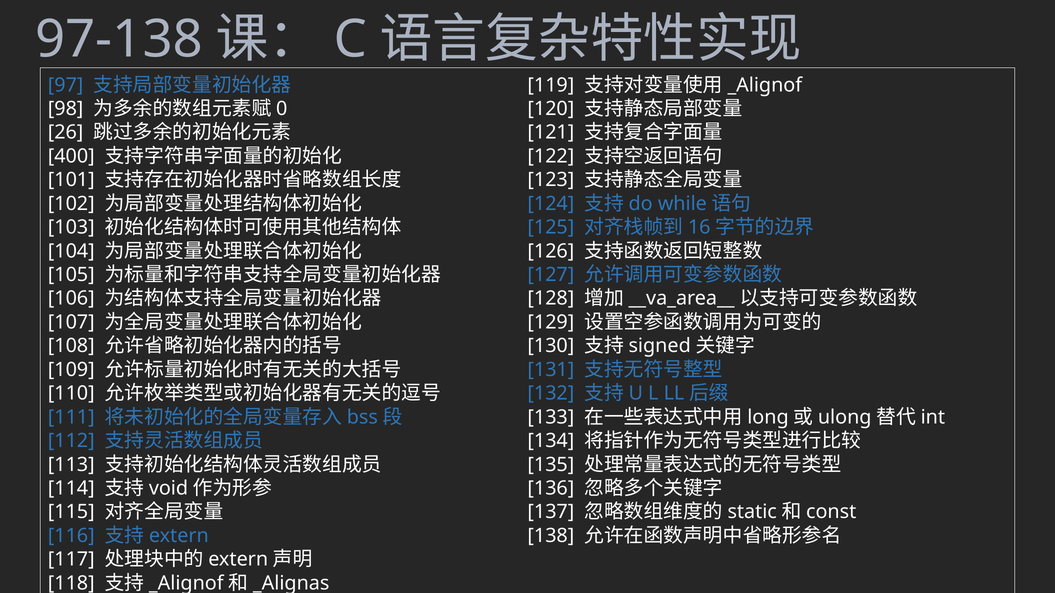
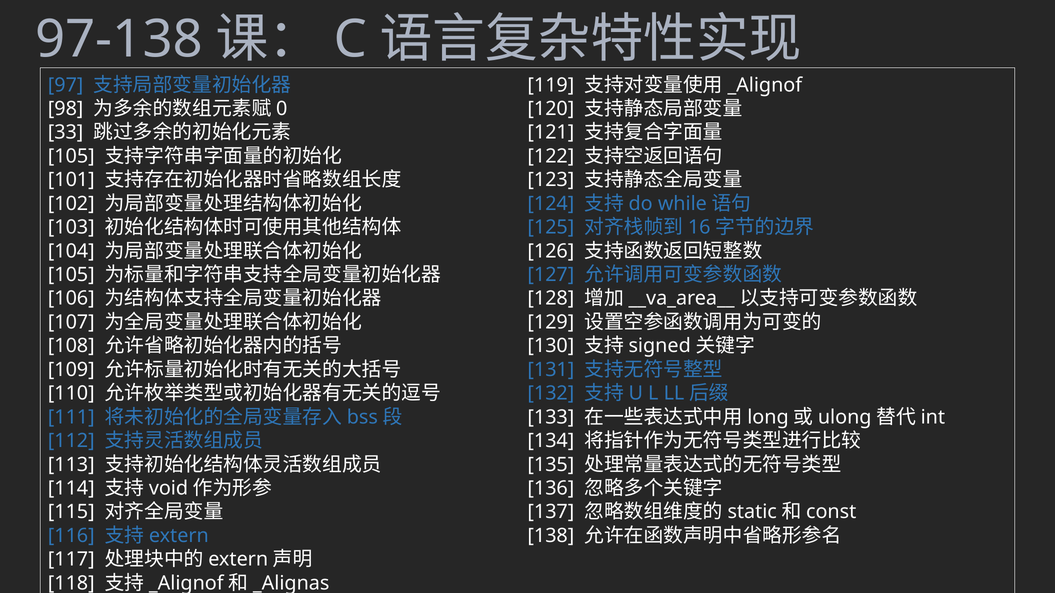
26: 26 -> 33
400 at (71, 156): 400 -> 105
